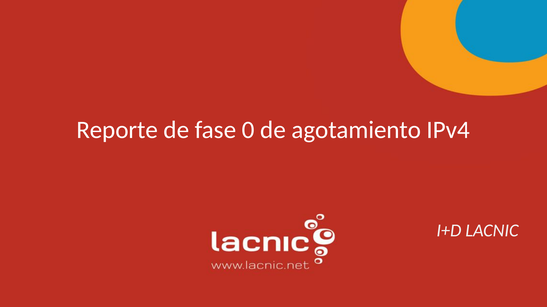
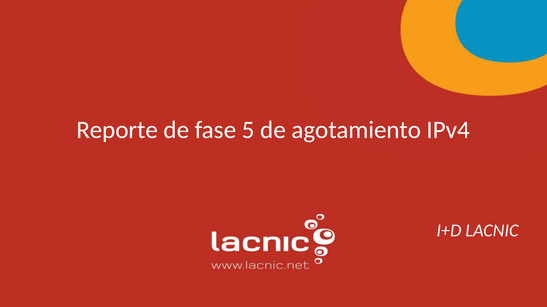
0: 0 -> 5
